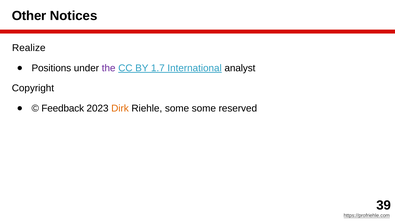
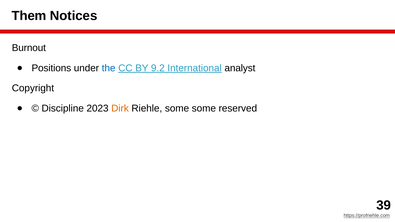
Other: Other -> Them
Realize: Realize -> Burnout
the colour: purple -> blue
1.7: 1.7 -> 9.2
Feedback: Feedback -> Discipline
